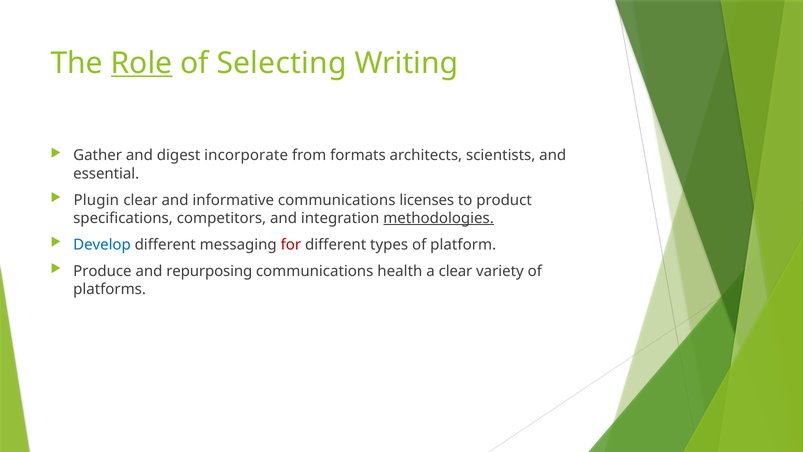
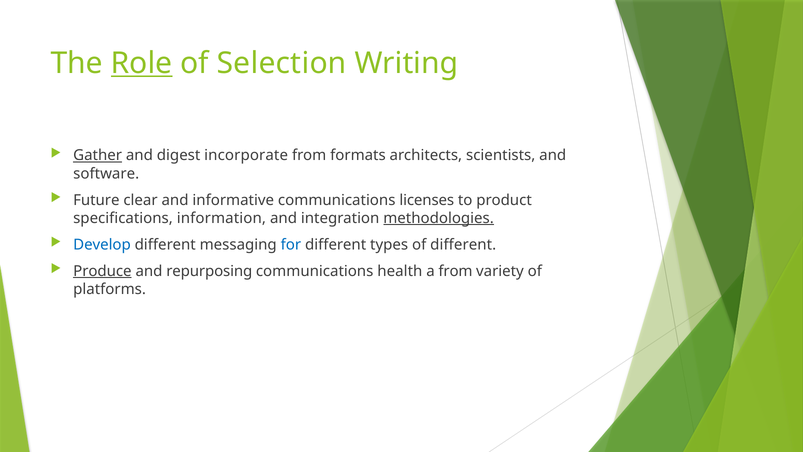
Selecting: Selecting -> Selection
Gather underline: none -> present
essential: essential -> software
Plugin: Plugin -> Future
competitors: competitors -> information
for colour: red -> blue
of platform: platform -> different
Produce underline: none -> present
a clear: clear -> from
